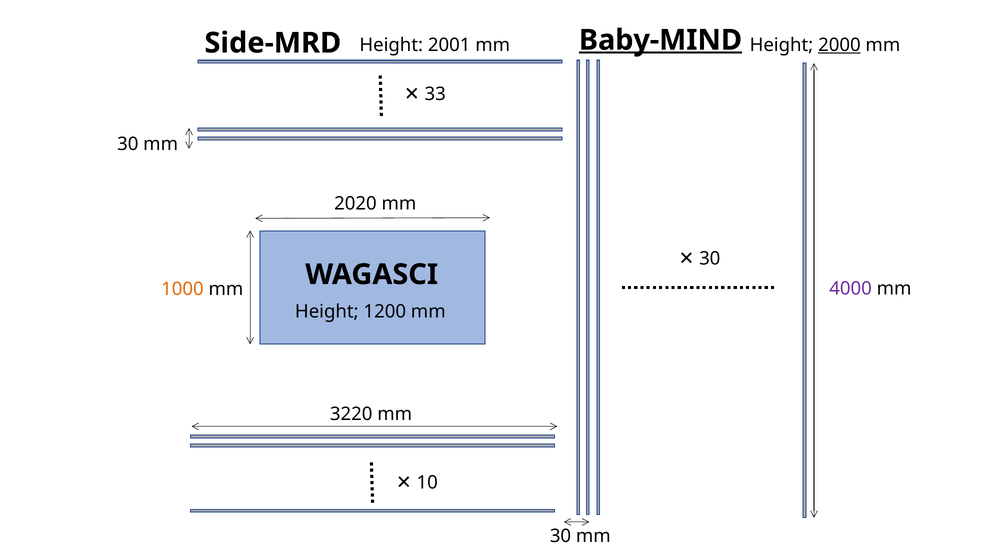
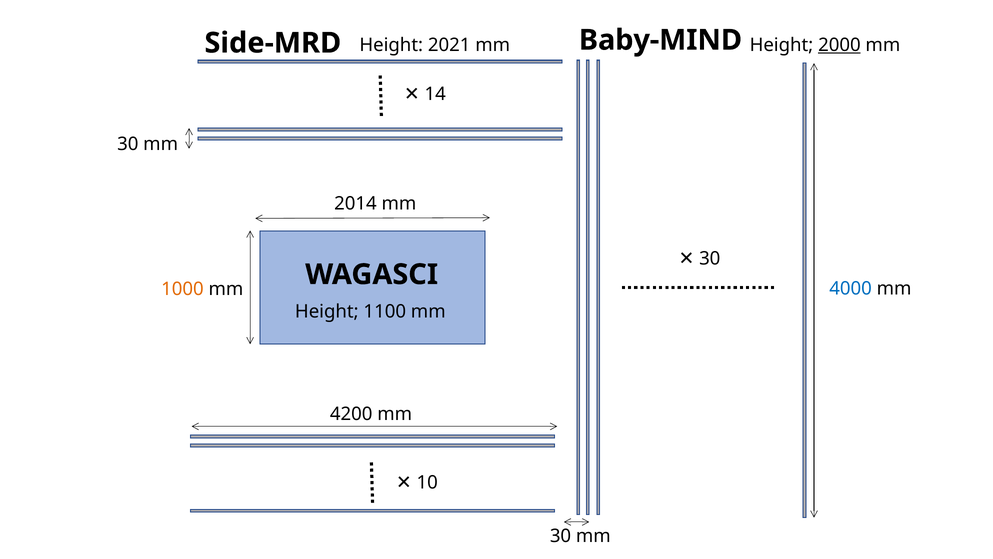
Baby-MIND underline: present -> none
2001: 2001 -> 2021
33: 33 -> 14
2020: 2020 -> 2014
4000 colour: purple -> blue
1200: 1200 -> 1100
3220: 3220 -> 4200
